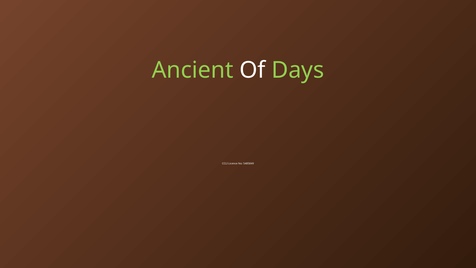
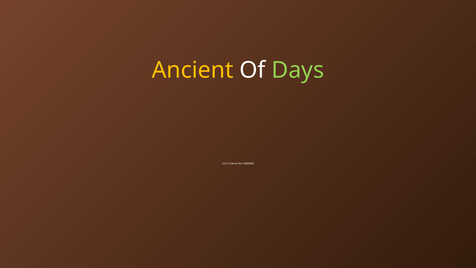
Ancient colour: light green -> yellow
